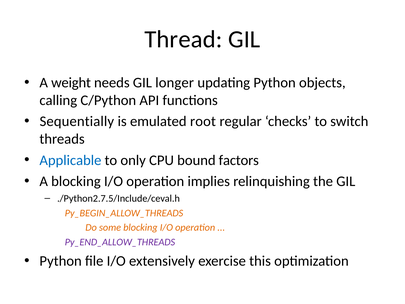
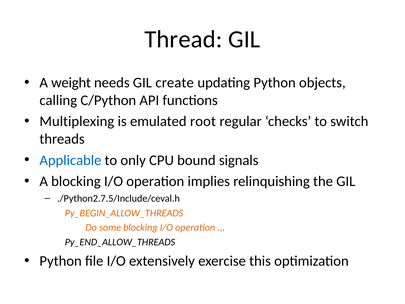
longer: longer -> create
Sequentially: Sequentially -> Multiplexing
factors: factors -> signals
Py_END_ALLOW_THREADS colour: purple -> black
